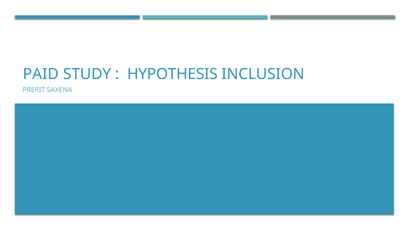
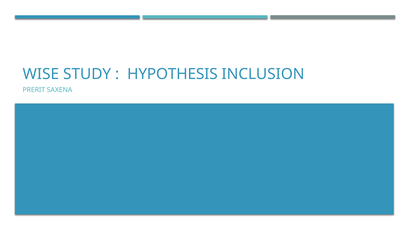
PAID: PAID -> WISE
